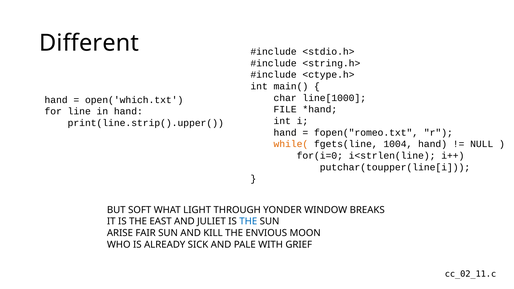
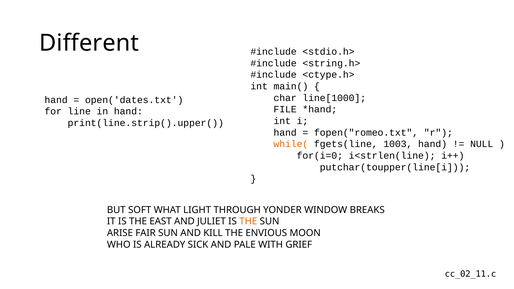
open('which.txt: open('which.txt -> open('dates.txt
1004: 1004 -> 1003
THE at (248, 222) colour: blue -> orange
